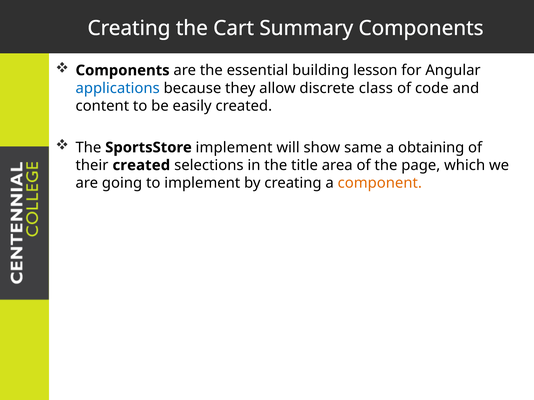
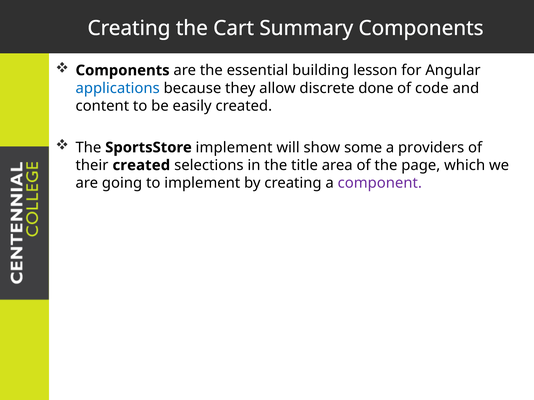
class: class -> done
same: same -> some
obtaining: obtaining -> providers
component colour: orange -> purple
